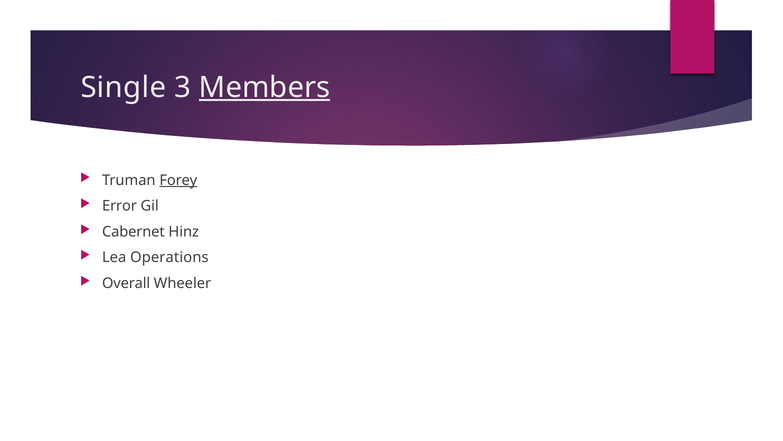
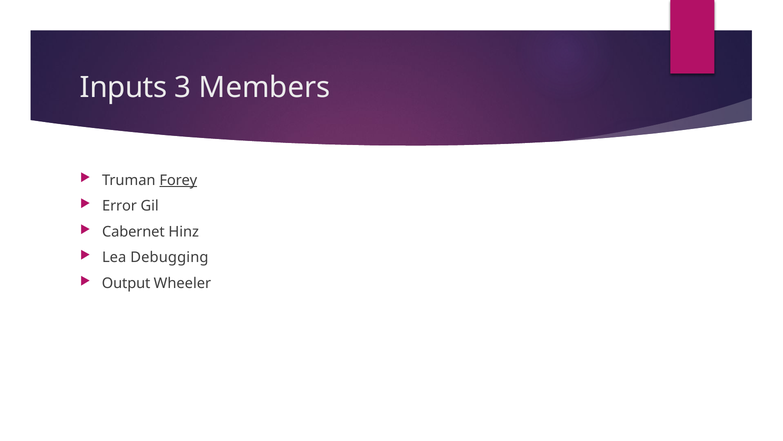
Single: Single -> Inputs
Members underline: present -> none
Operations: Operations -> Debugging
Overall: Overall -> Output
